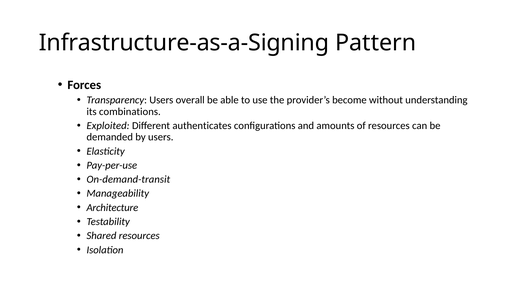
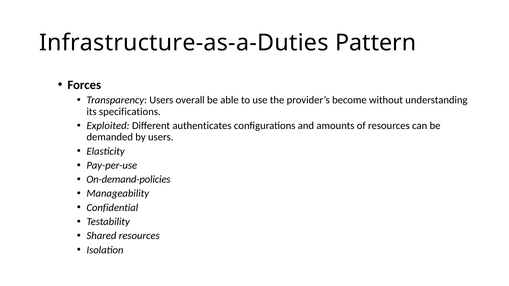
Infrastructure-as-a-Signing: Infrastructure-as-a-Signing -> Infrastructure-as-a-Duties
combinations: combinations -> specifications
On-demand-transit: On-demand-transit -> On-demand-policies
Architecture: Architecture -> Confidential
